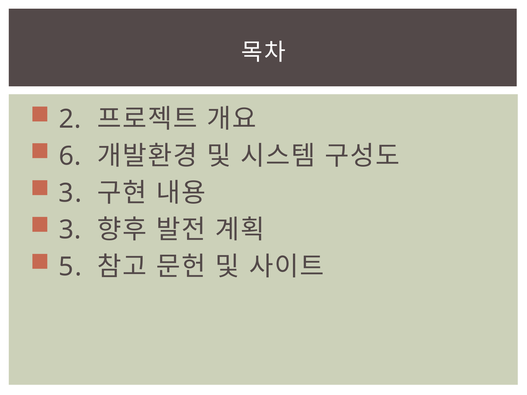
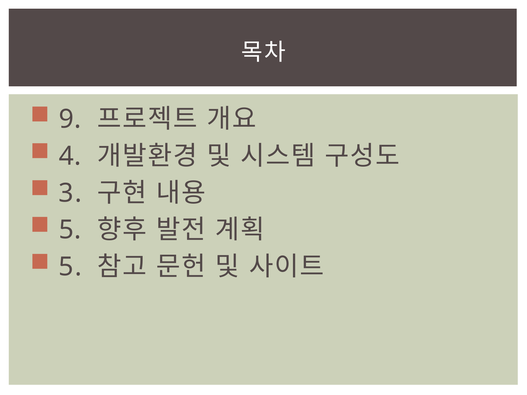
2: 2 -> 9
6: 6 -> 4
3 at (70, 230): 3 -> 5
